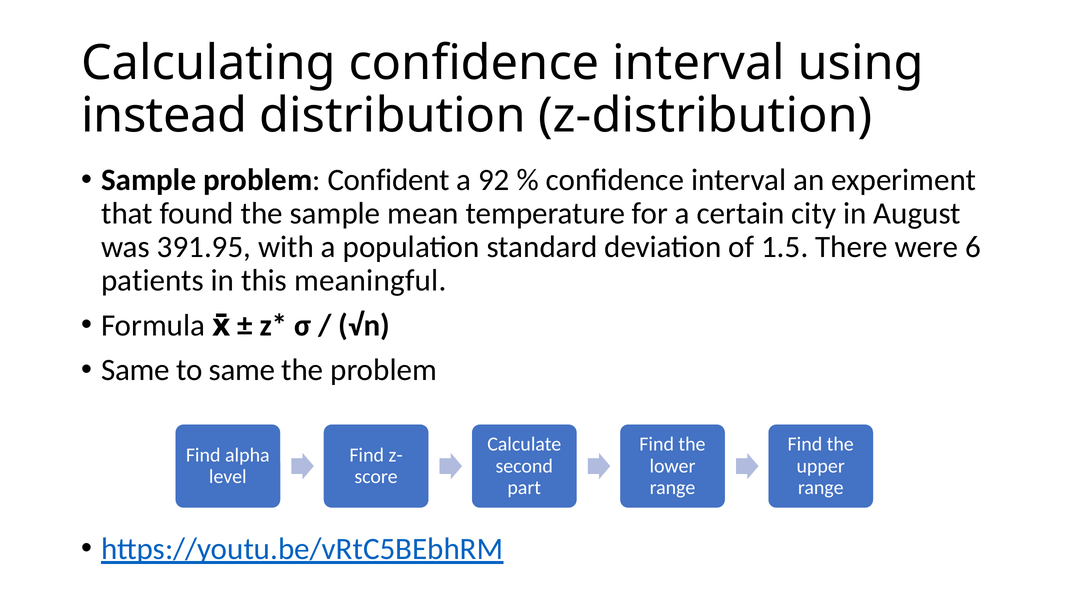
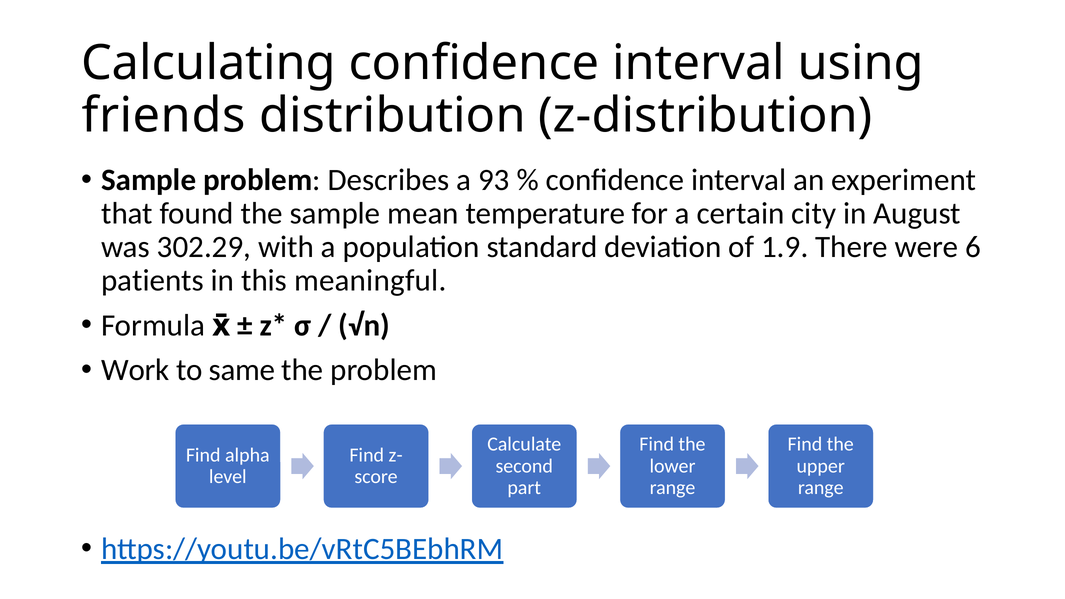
instead: instead -> friends
Confident: Confident -> Describes
92: 92 -> 93
391.95: 391.95 -> 302.29
1.5: 1.5 -> 1.9
Same at (135, 370): Same -> Work
